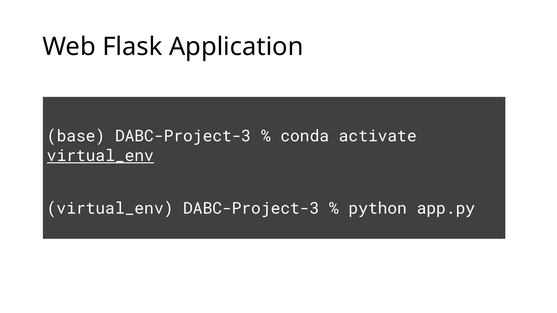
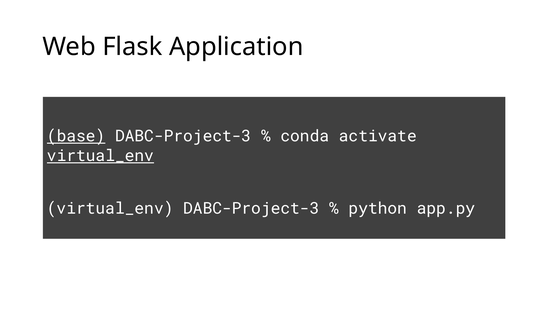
base underline: none -> present
